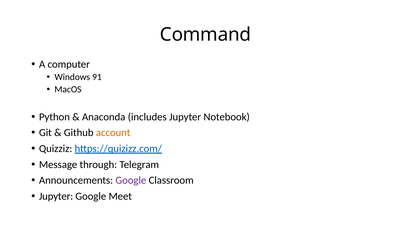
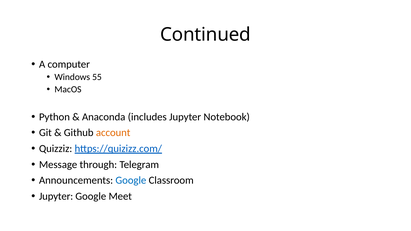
Command: Command -> Continued
91: 91 -> 55
Google at (131, 181) colour: purple -> blue
